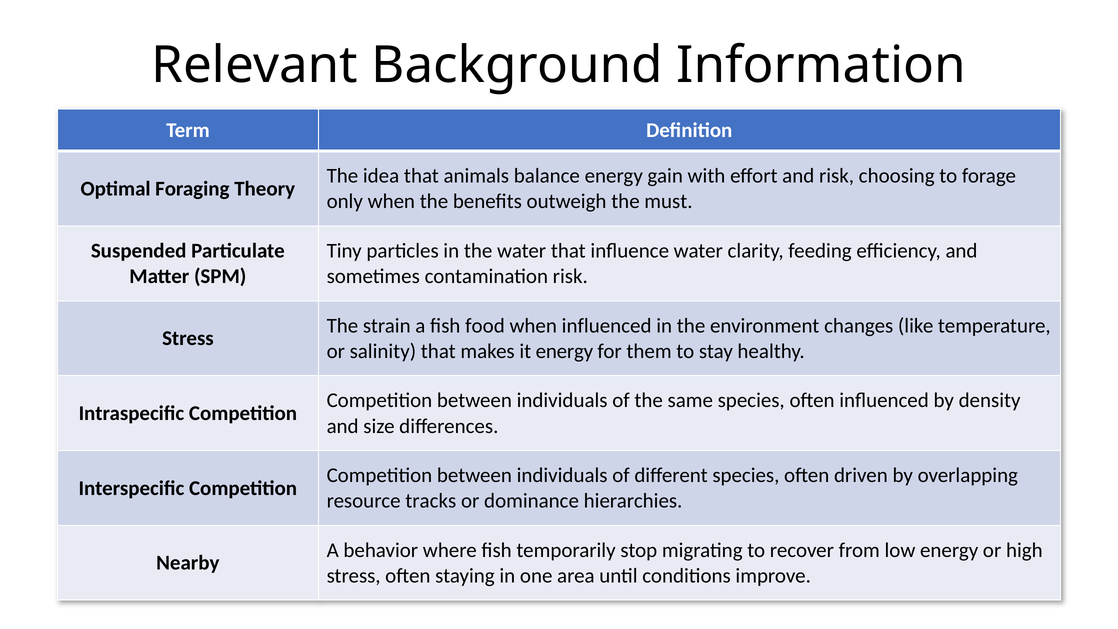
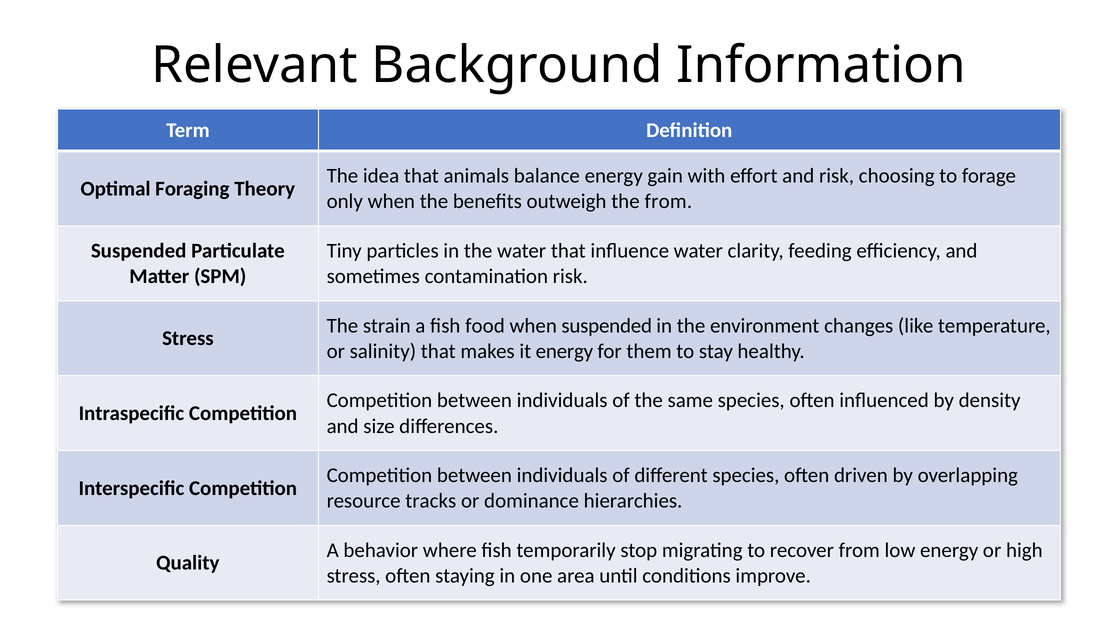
the must: must -> from
when influenced: influenced -> suspended
Nearby: Nearby -> Quality
